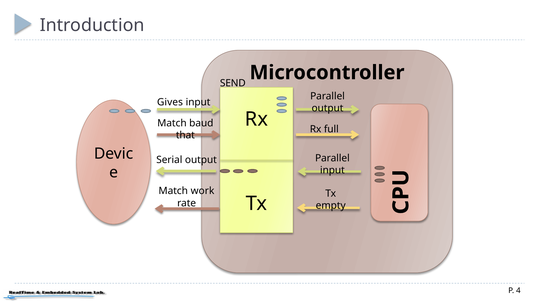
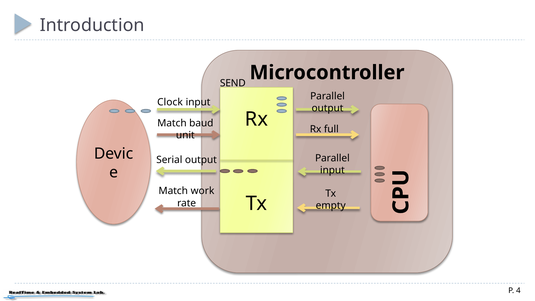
Gives: Gives -> Clock
that: that -> unit
